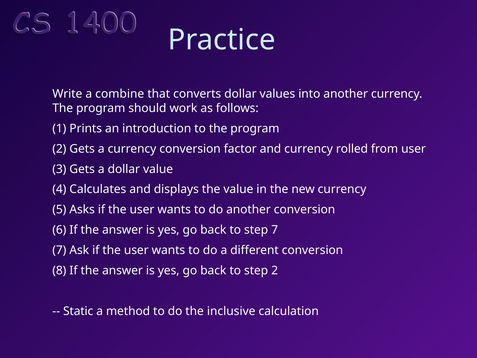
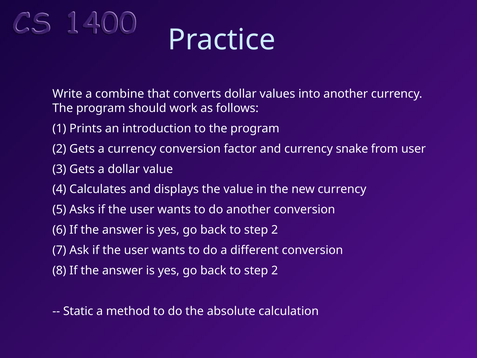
rolled: rolled -> snake
7 at (275, 230): 7 -> 2
inclusive: inclusive -> absolute
